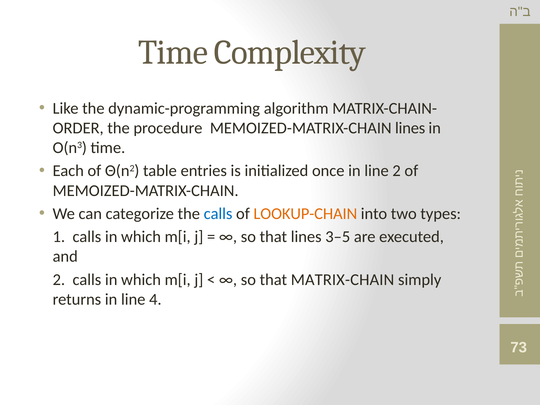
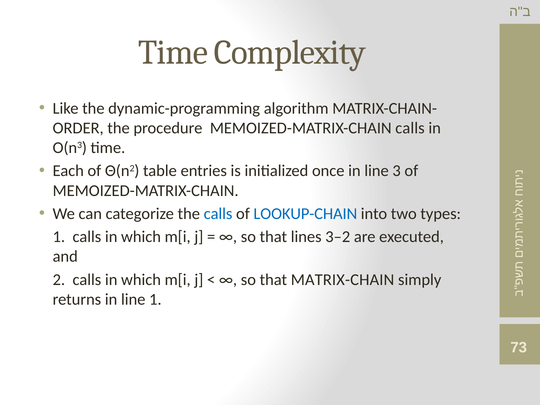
MEMOIZED-MATRIX-CHAIN lines: lines -> calls
line 2: 2 -> 3
LOOKUP-CHAIN colour: orange -> blue
3–5: 3–5 -> 3–2
line 4: 4 -> 1
